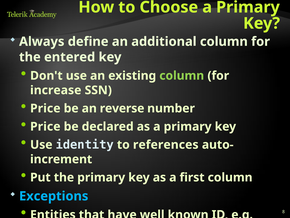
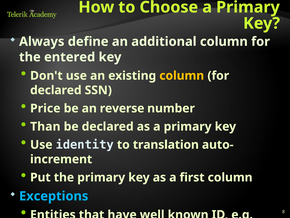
column at (182, 76) colour: light green -> yellow
increase at (56, 90): increase -> declared
Price at (45, 126): Price -> Than
references: references -> translation
